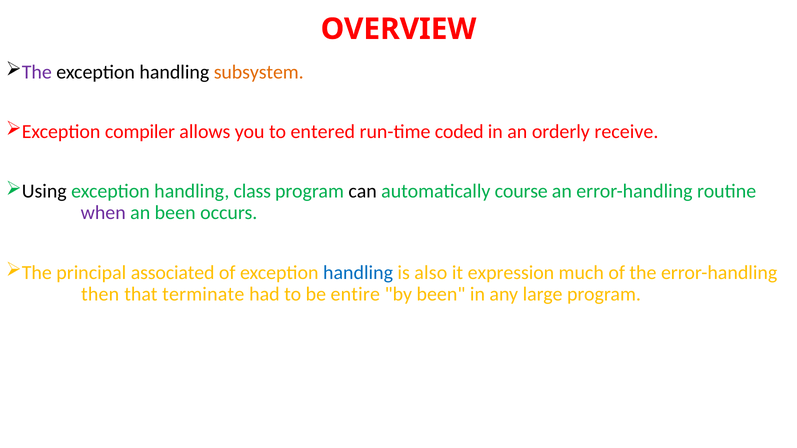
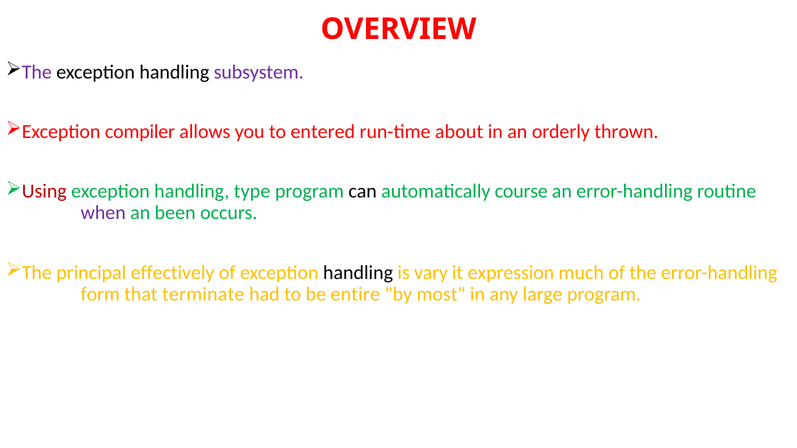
subsystem colour: orange -> purple
coded: coded -> about
receive: receive -> thrown
Using colour: black -> red
class: class -> type
associated: associated -> effectively
handling at (358, 273) colour: blue -> black
also: also -> vary
then: then -> form
by been: been -> most
